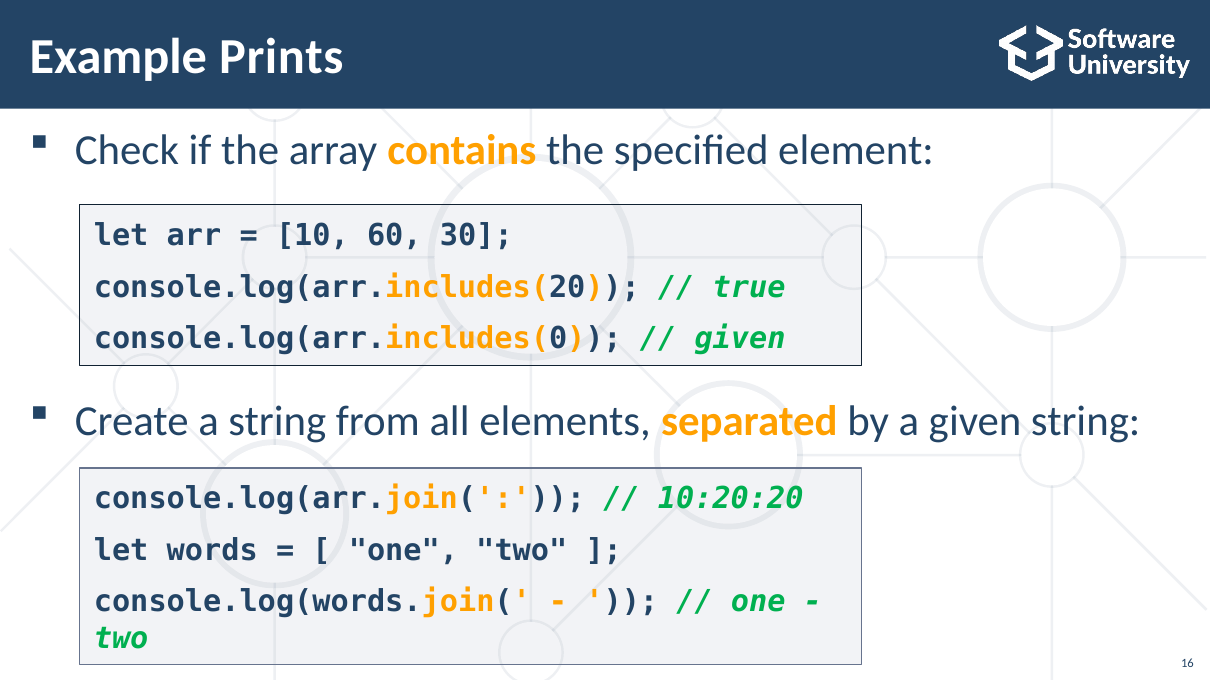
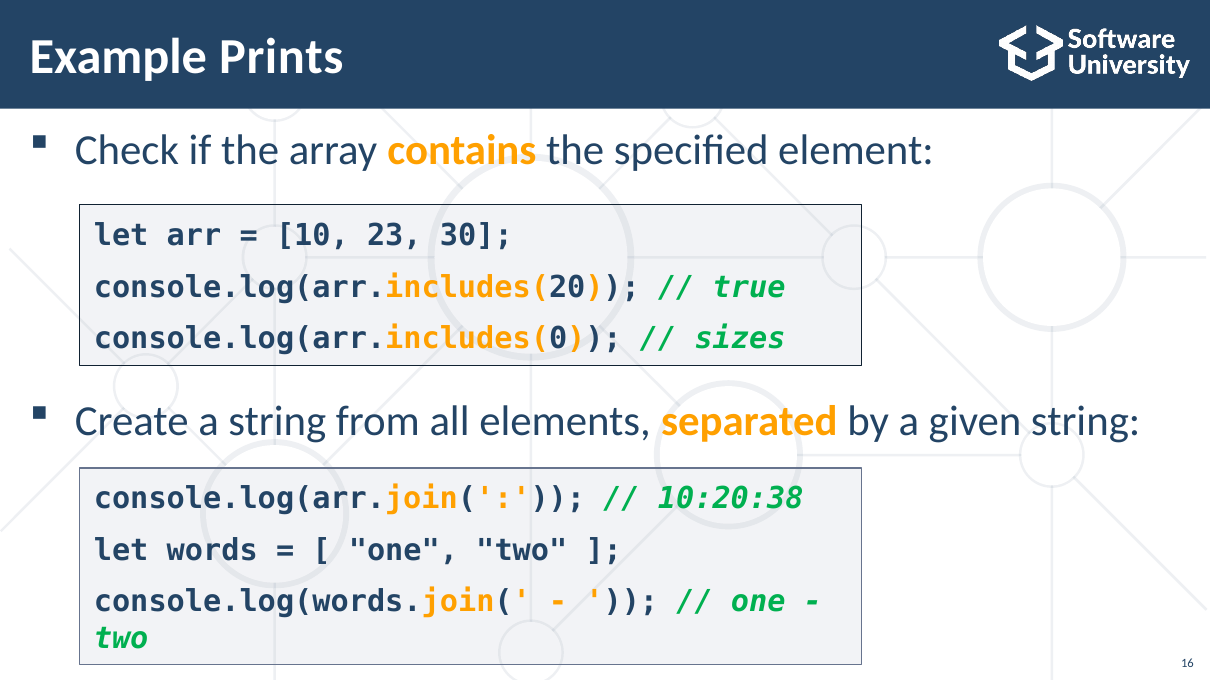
60: 60 -> 23
given at (740, 339): given -> sizes
10:20:20: 10:20:20 -> 10:20:38
